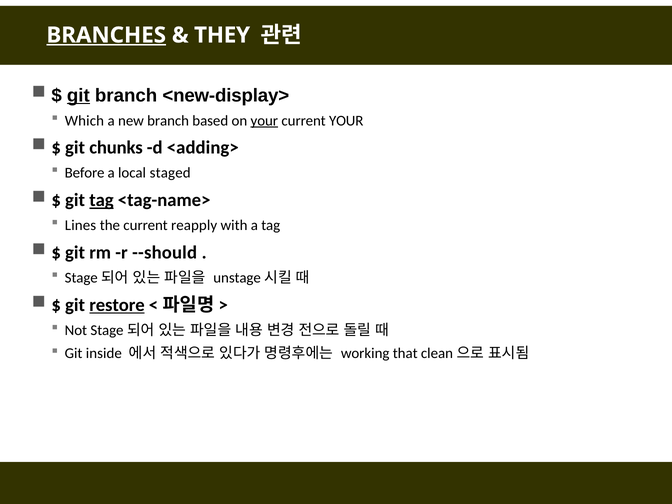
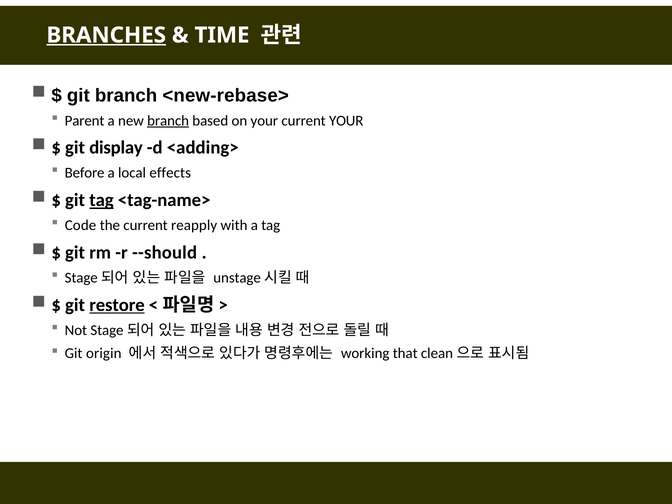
THEY: THEY -> TIME
git at (78, 95) underline: present -> none
<new-display>: <new-display> -> <new-rebase>
Which: Which -> Parent
branch at (168, 121) underline: none -> present
your at (264, 121) underline: present -> none
chunks: chunks -> display
staged: staged -> effects
Lines: Lines -> Code
inside: inside -> origin
